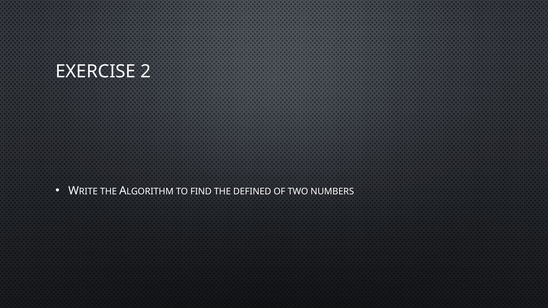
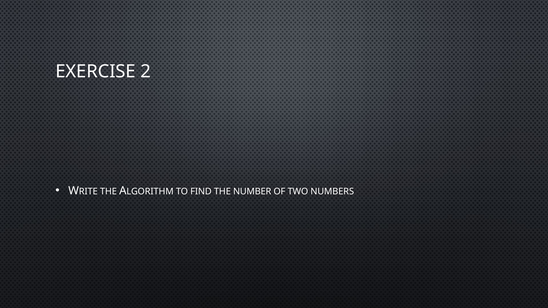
DEFINED: DEFINED -> NUMBER
